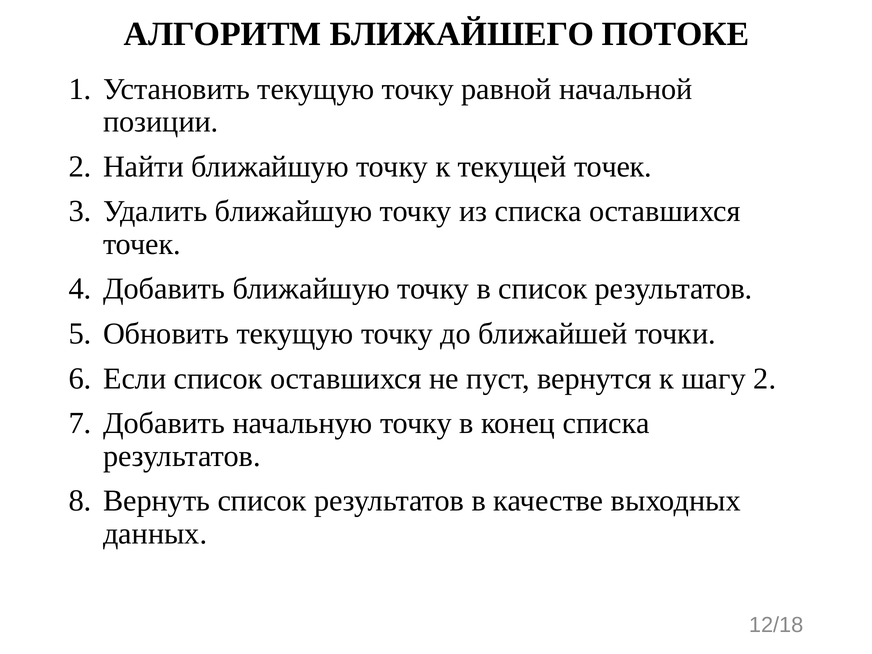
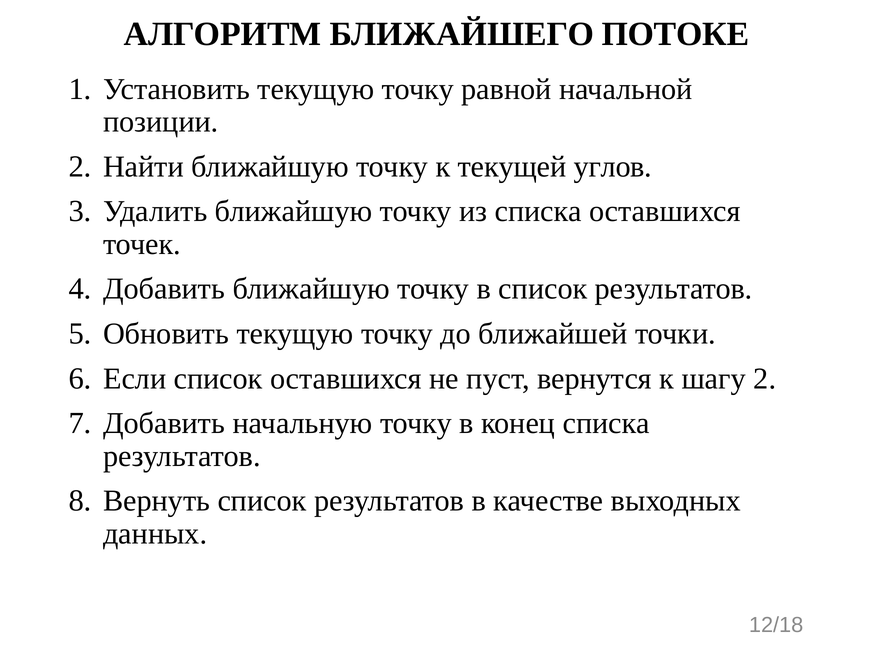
текущей точек: точек -> углов
